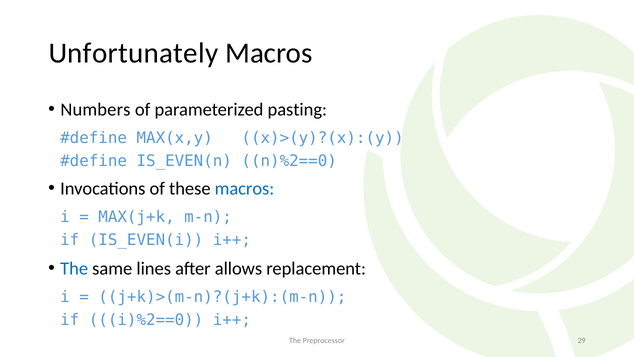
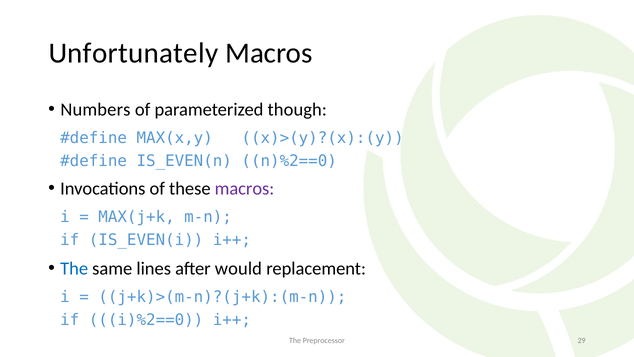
pasting: pasting -> though
macros at (244, 188) colour: blue -> purple
allows: allows -> would
